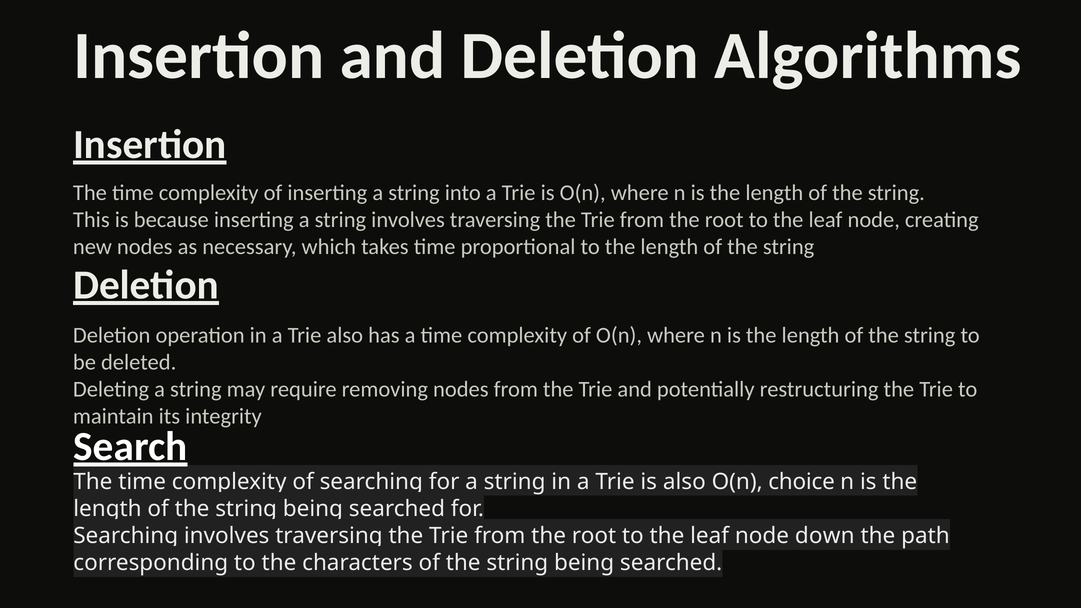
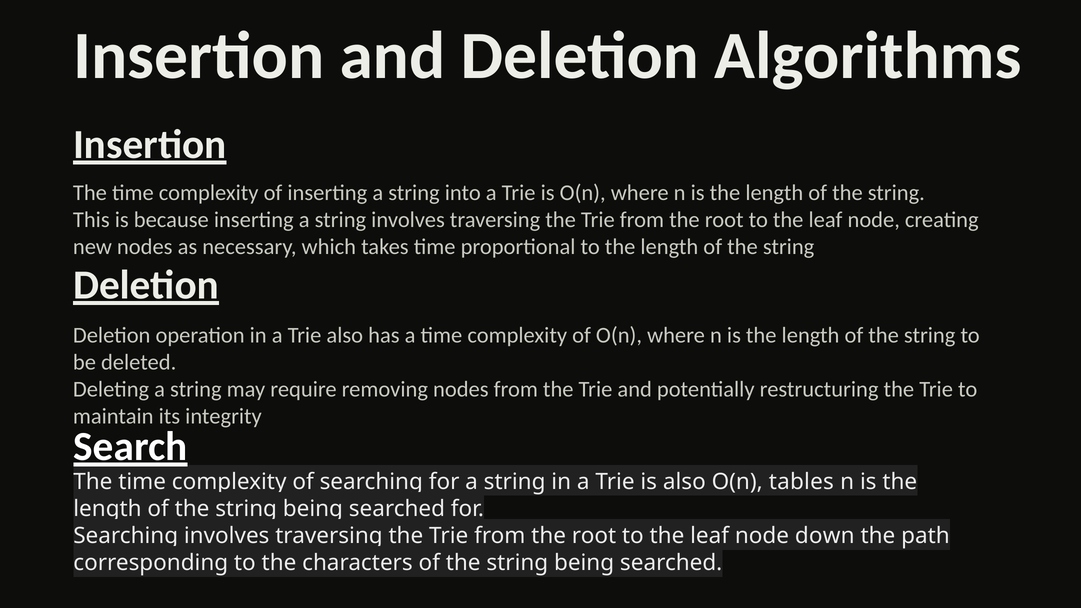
choice: choice -> tables
